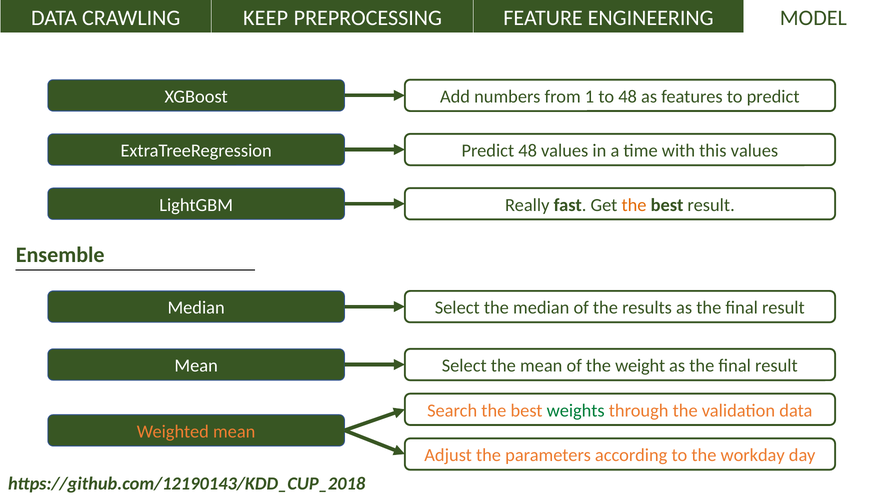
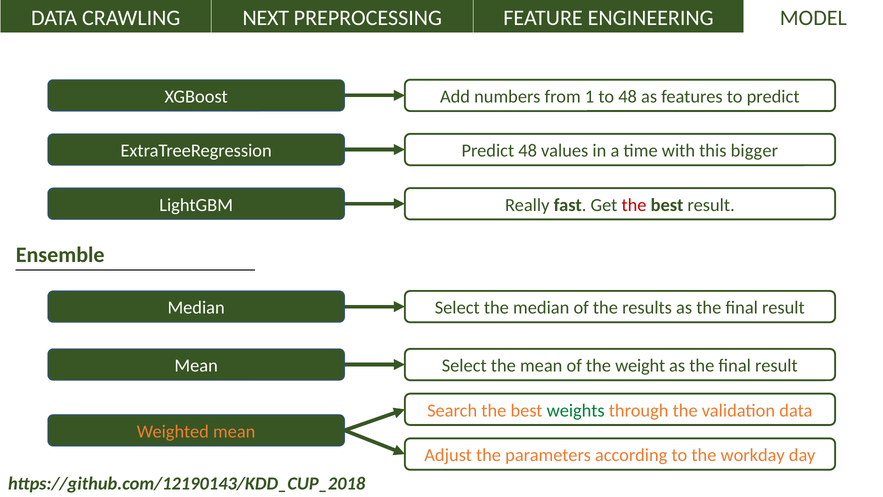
KEEP: KEEP -> NEXT
this values: values -> bigger
the at (634, 205) colour: orange -> red
